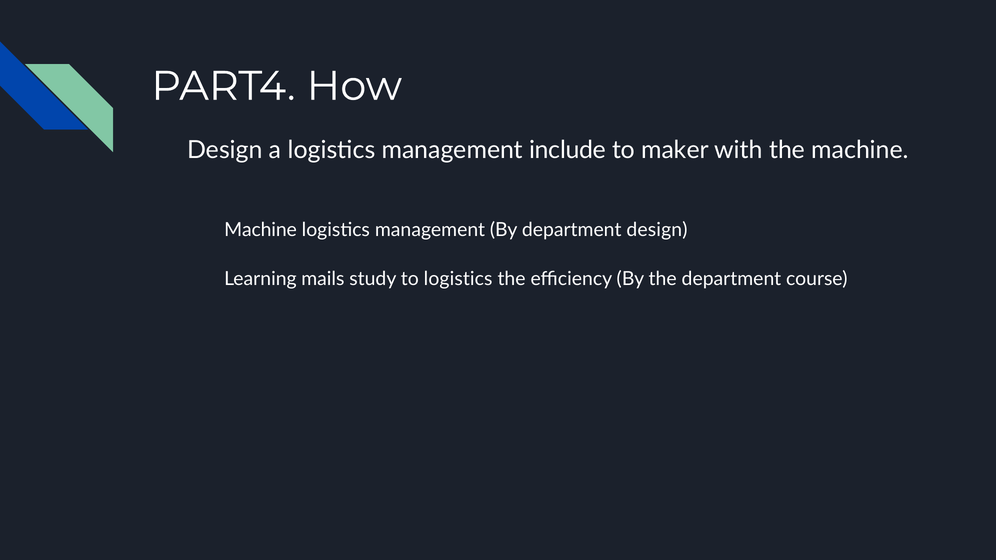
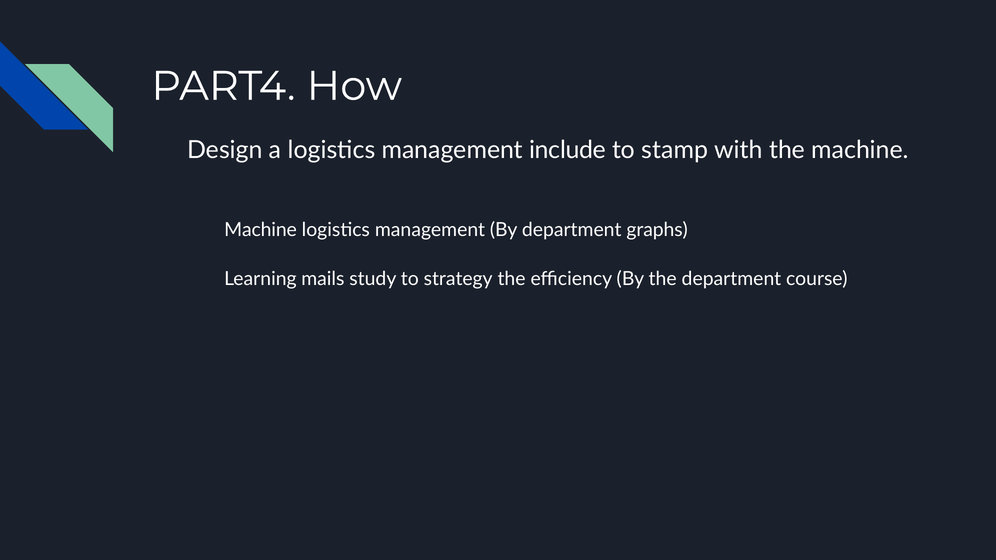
maker: maker -> stamp
department design: design -> graphs
to logistics: logistics -> strategy
